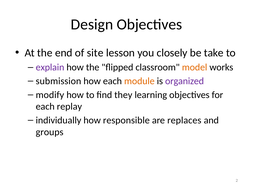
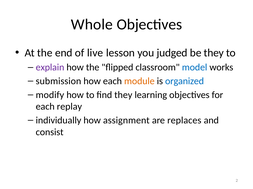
Design: Design -> Whole
site: site -> live
closely: closely -> judged
be take: take -> they
model colour: orange -> blue
organized colour: purple -> blue
responsible: responsible -> assignment
groups: groups -> consist
